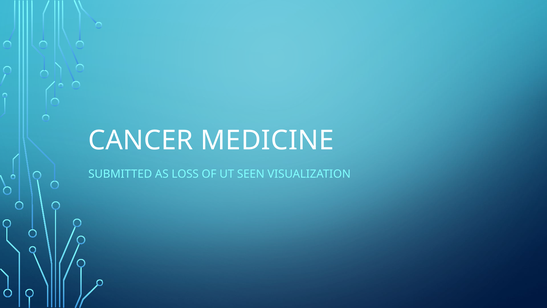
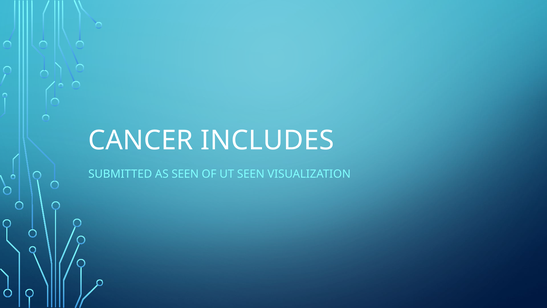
MEDICINE: MEDICINE -> INCLUDES
AS LOSS: LOSS -> SEEN
